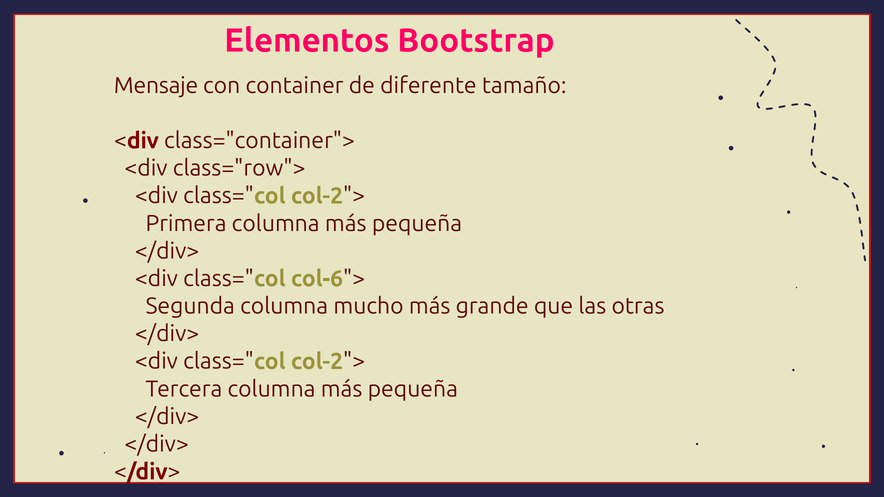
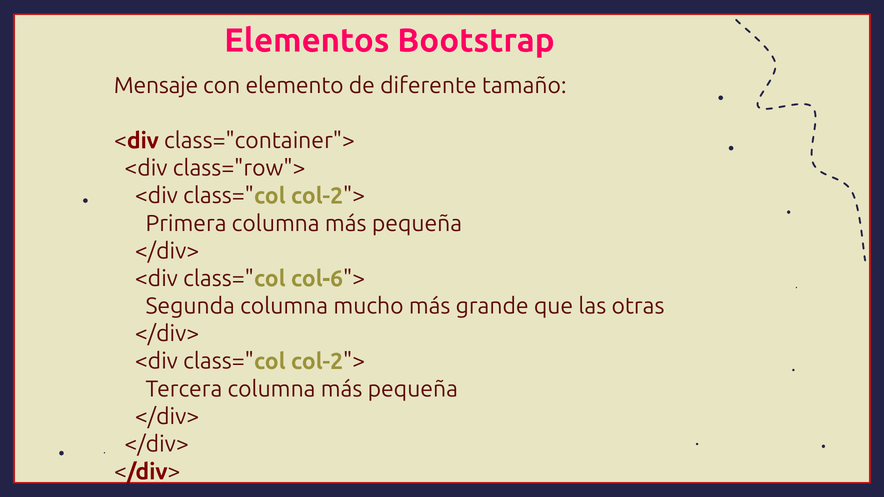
container: container -> elemento
